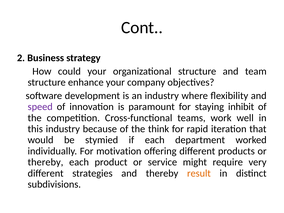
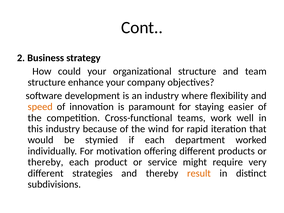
speed colour: purple -> orange
inhibit: inhibit -> easier
think: think -> wind
